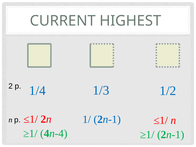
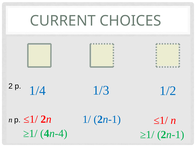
HIGHEST: HIGHEST -> CHOICES
